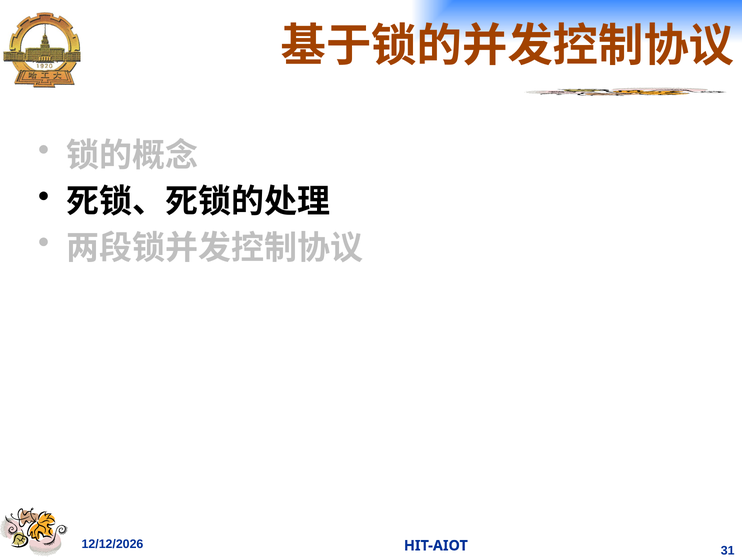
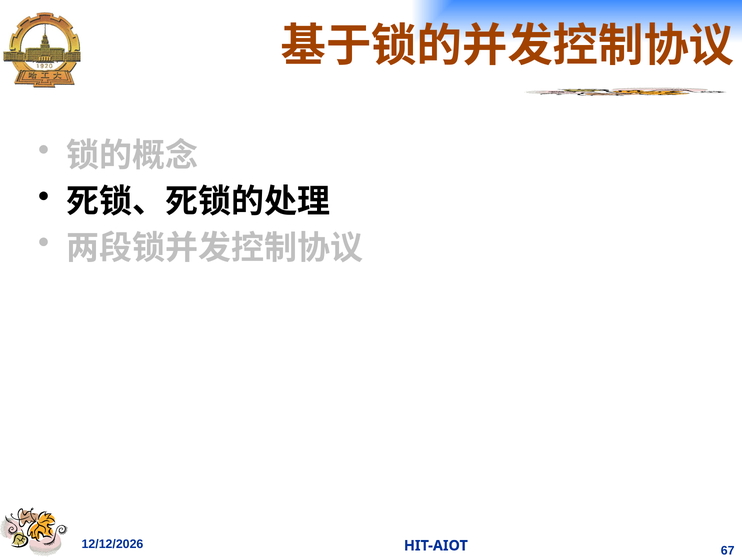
31: 31 -> 67
